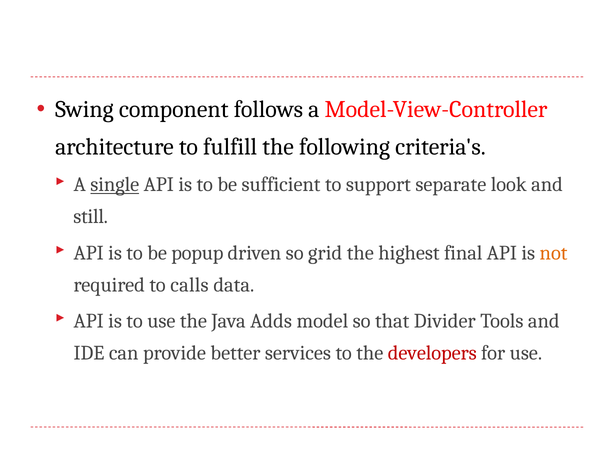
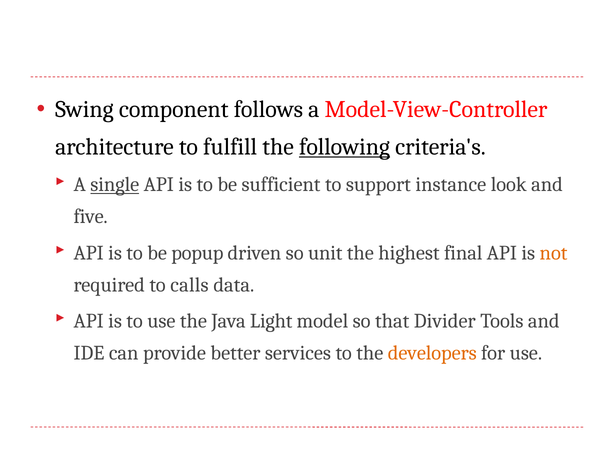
following underline: none -> present
separate: separate -> instance
still: still -> five
grid: grid -> unit
Adds: Adds -> Light
developers colour: red -> orange
